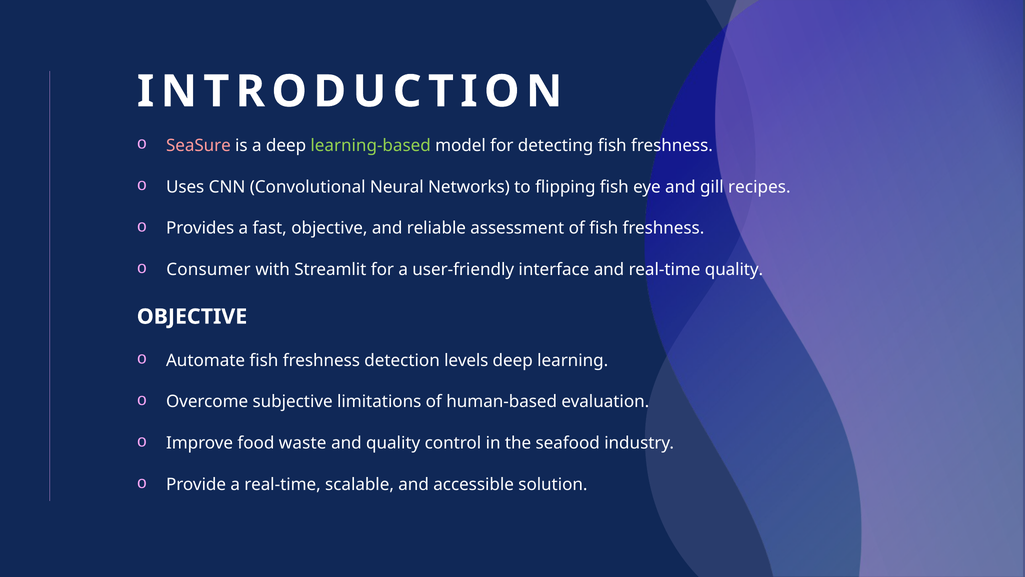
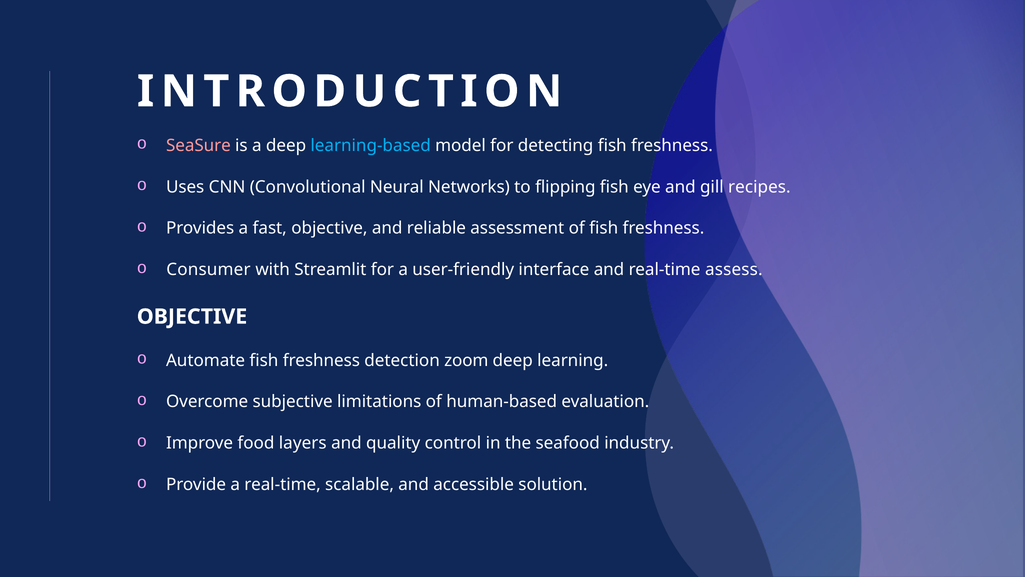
learning-based colour: light green -> light blue
real-time quality: quality -> assess
levels: levels -> zoom
waste: waste -> layers
